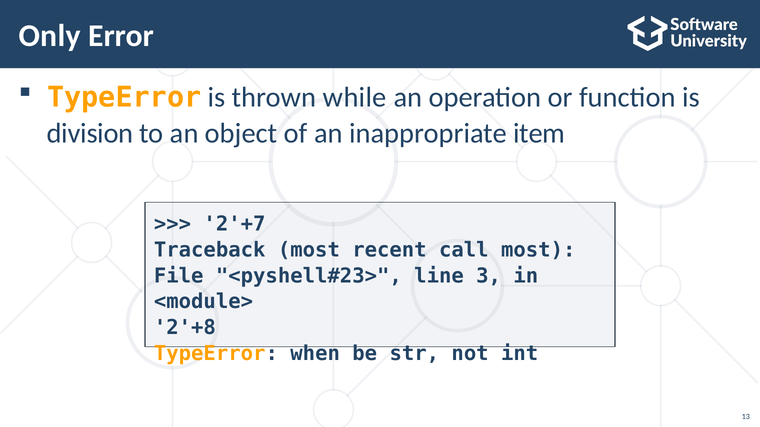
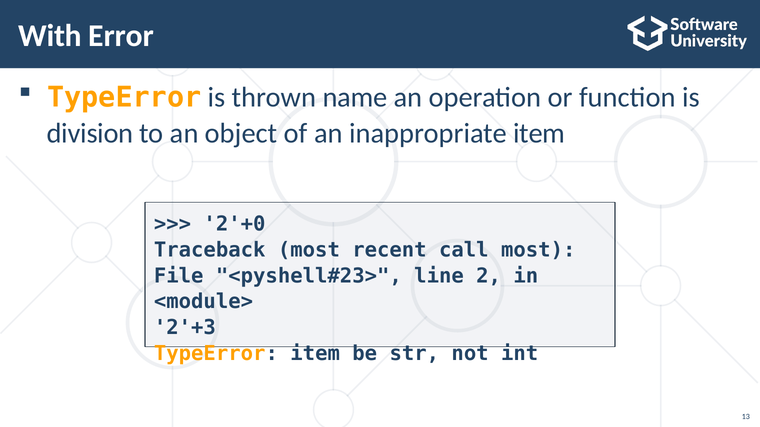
Only: Only -> With
while: while -> name
2'+7: 2'+7 -> 2'+0
3: 3 -> 2
2'+8: 2'+8 -> 2'+3
TypeError when: when -> item
